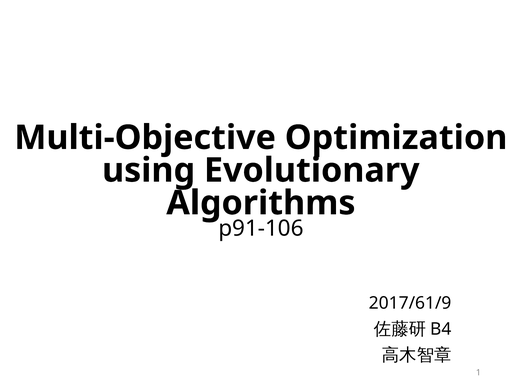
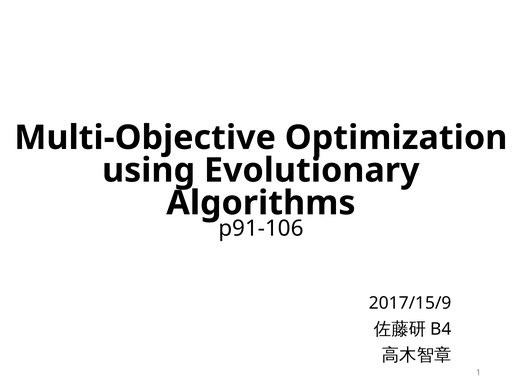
2017/61/9: 2017/61/9 -> 2017/15/9
